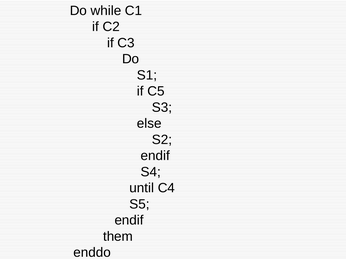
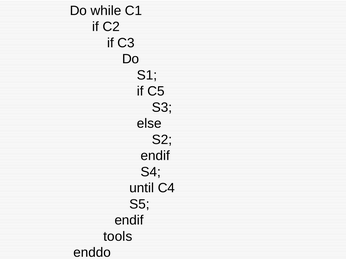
them: them -> tools
